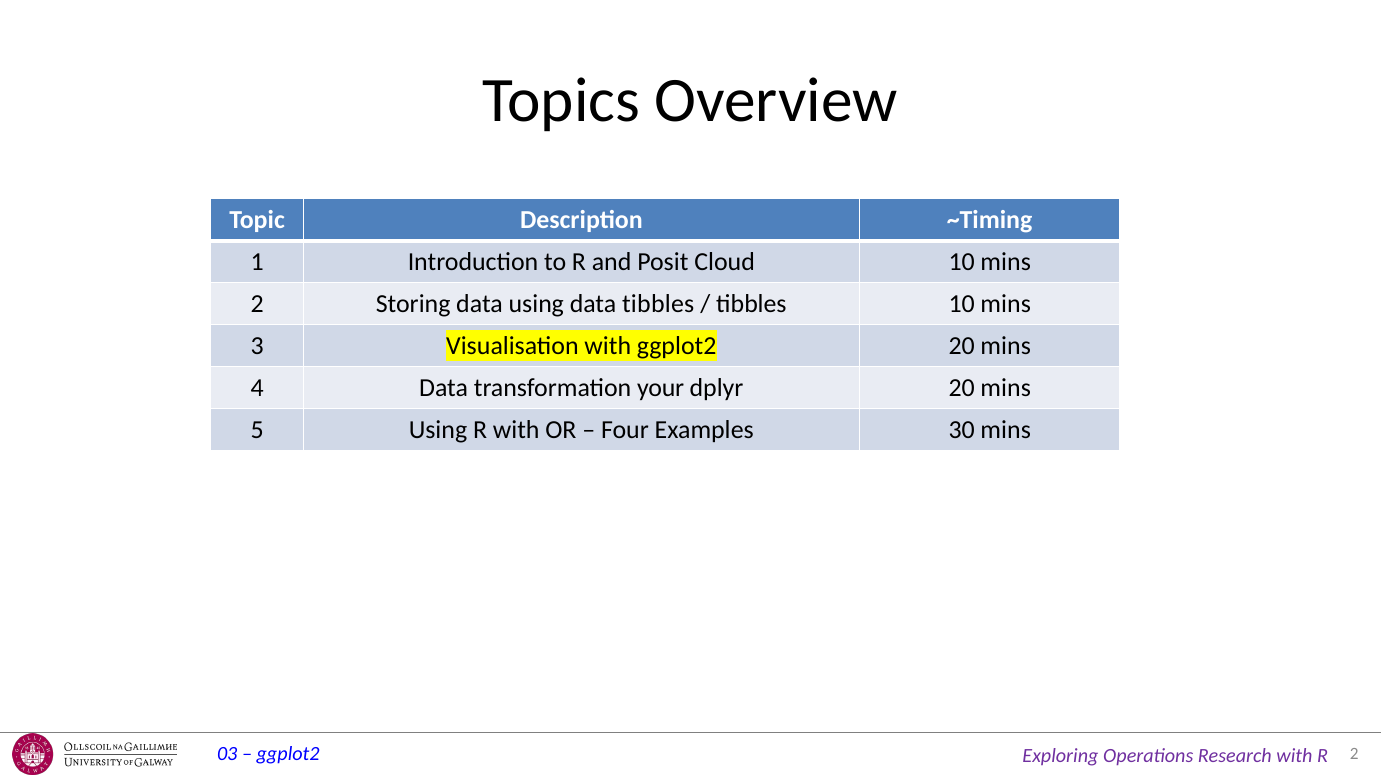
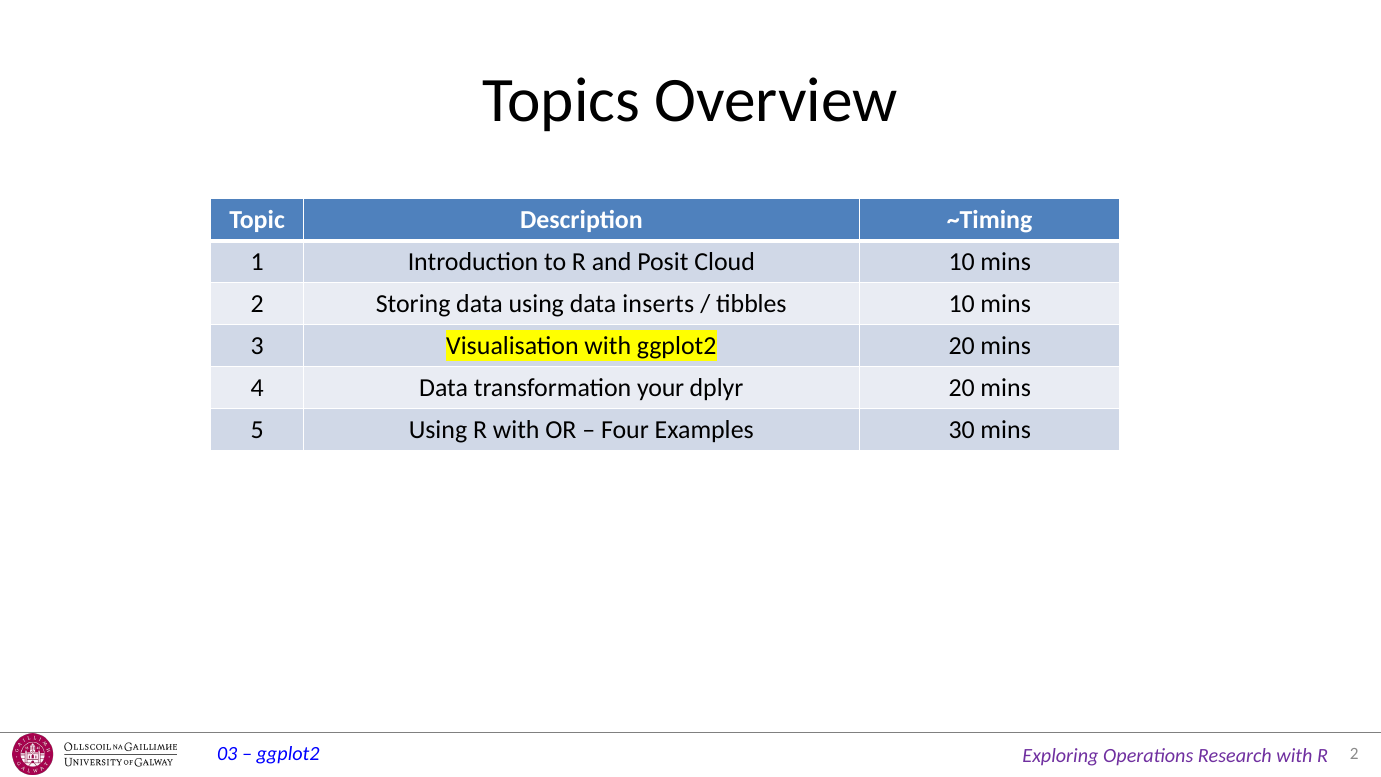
data tibbles: tibbles -> inserts
